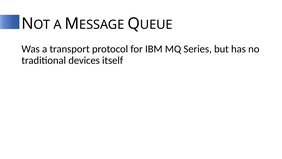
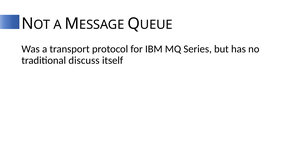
devices: devices -> discuss
